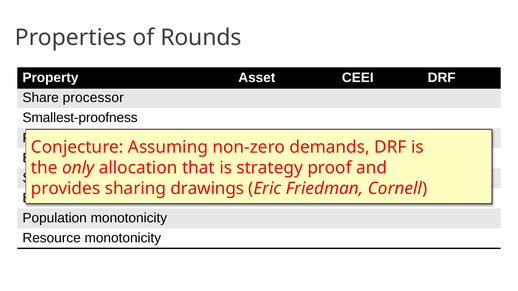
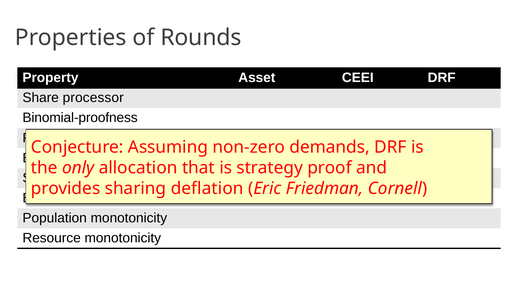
Smallest-proofness: Smallest-proofness -> Binomial-proofness
drawings: drawings -> deflation
